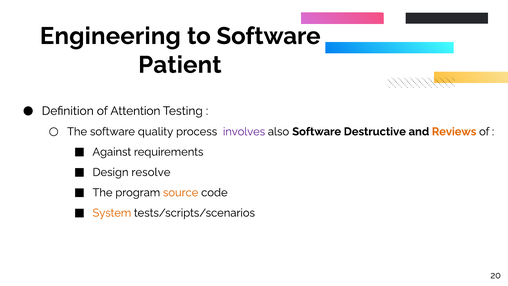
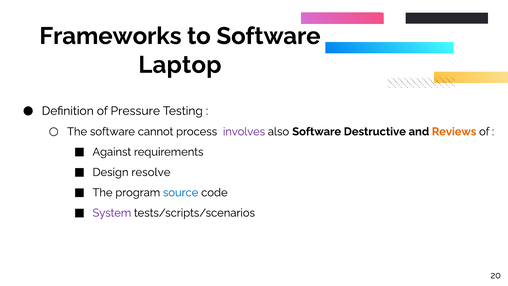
Engineering: Engineering -> Frameworks
Patient: Patient -> Laptop
Attention: Attention -> Pressure
quality: quality -> cannot
source colour: orange -> blue
System colour: orange -> purple
